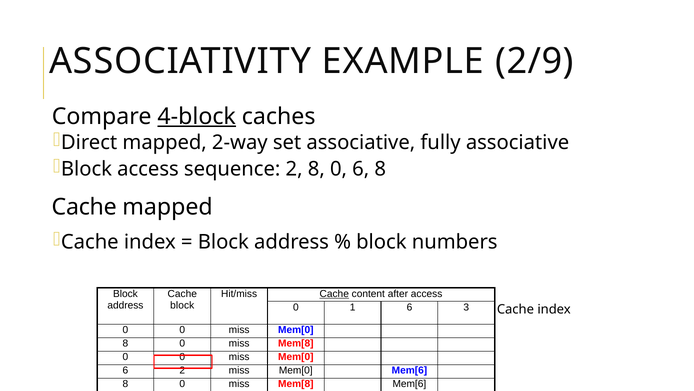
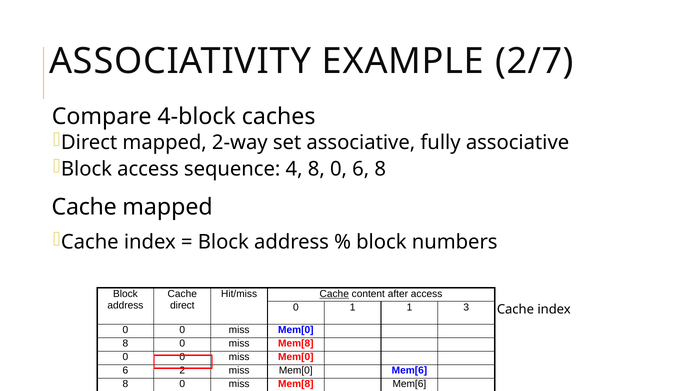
2/9: 2/9 -> 2/7
4-block underline: present -> none
sequence 2: 2 -> 4
block at (182, 305): block -> direct
1 6: 6 -> 1
